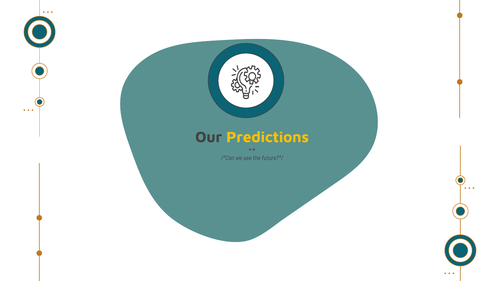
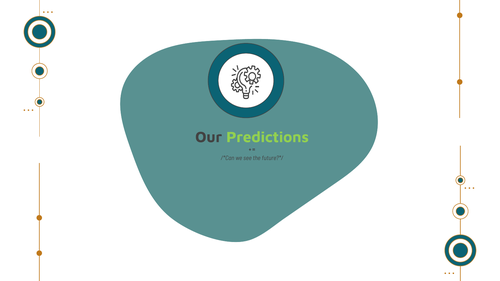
Predictions colour: yellow -> light green
